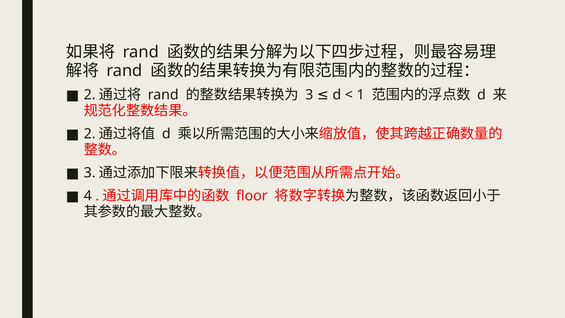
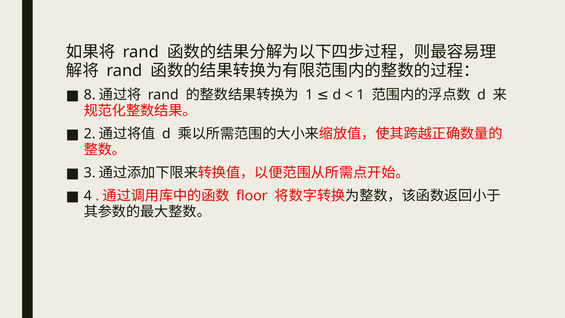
2 at (90, 95): 2 -> 8
3 at (309, 95): 3 -> 1
